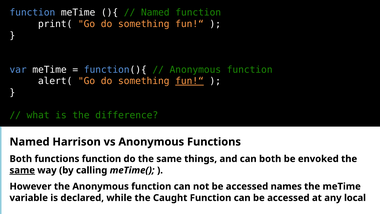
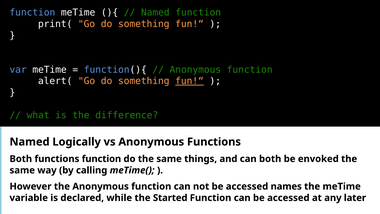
Harrison: Harrison -> Logically
same at (22, 170) underline: present -> none
Caught: Caught -> Started
local: local -> later
